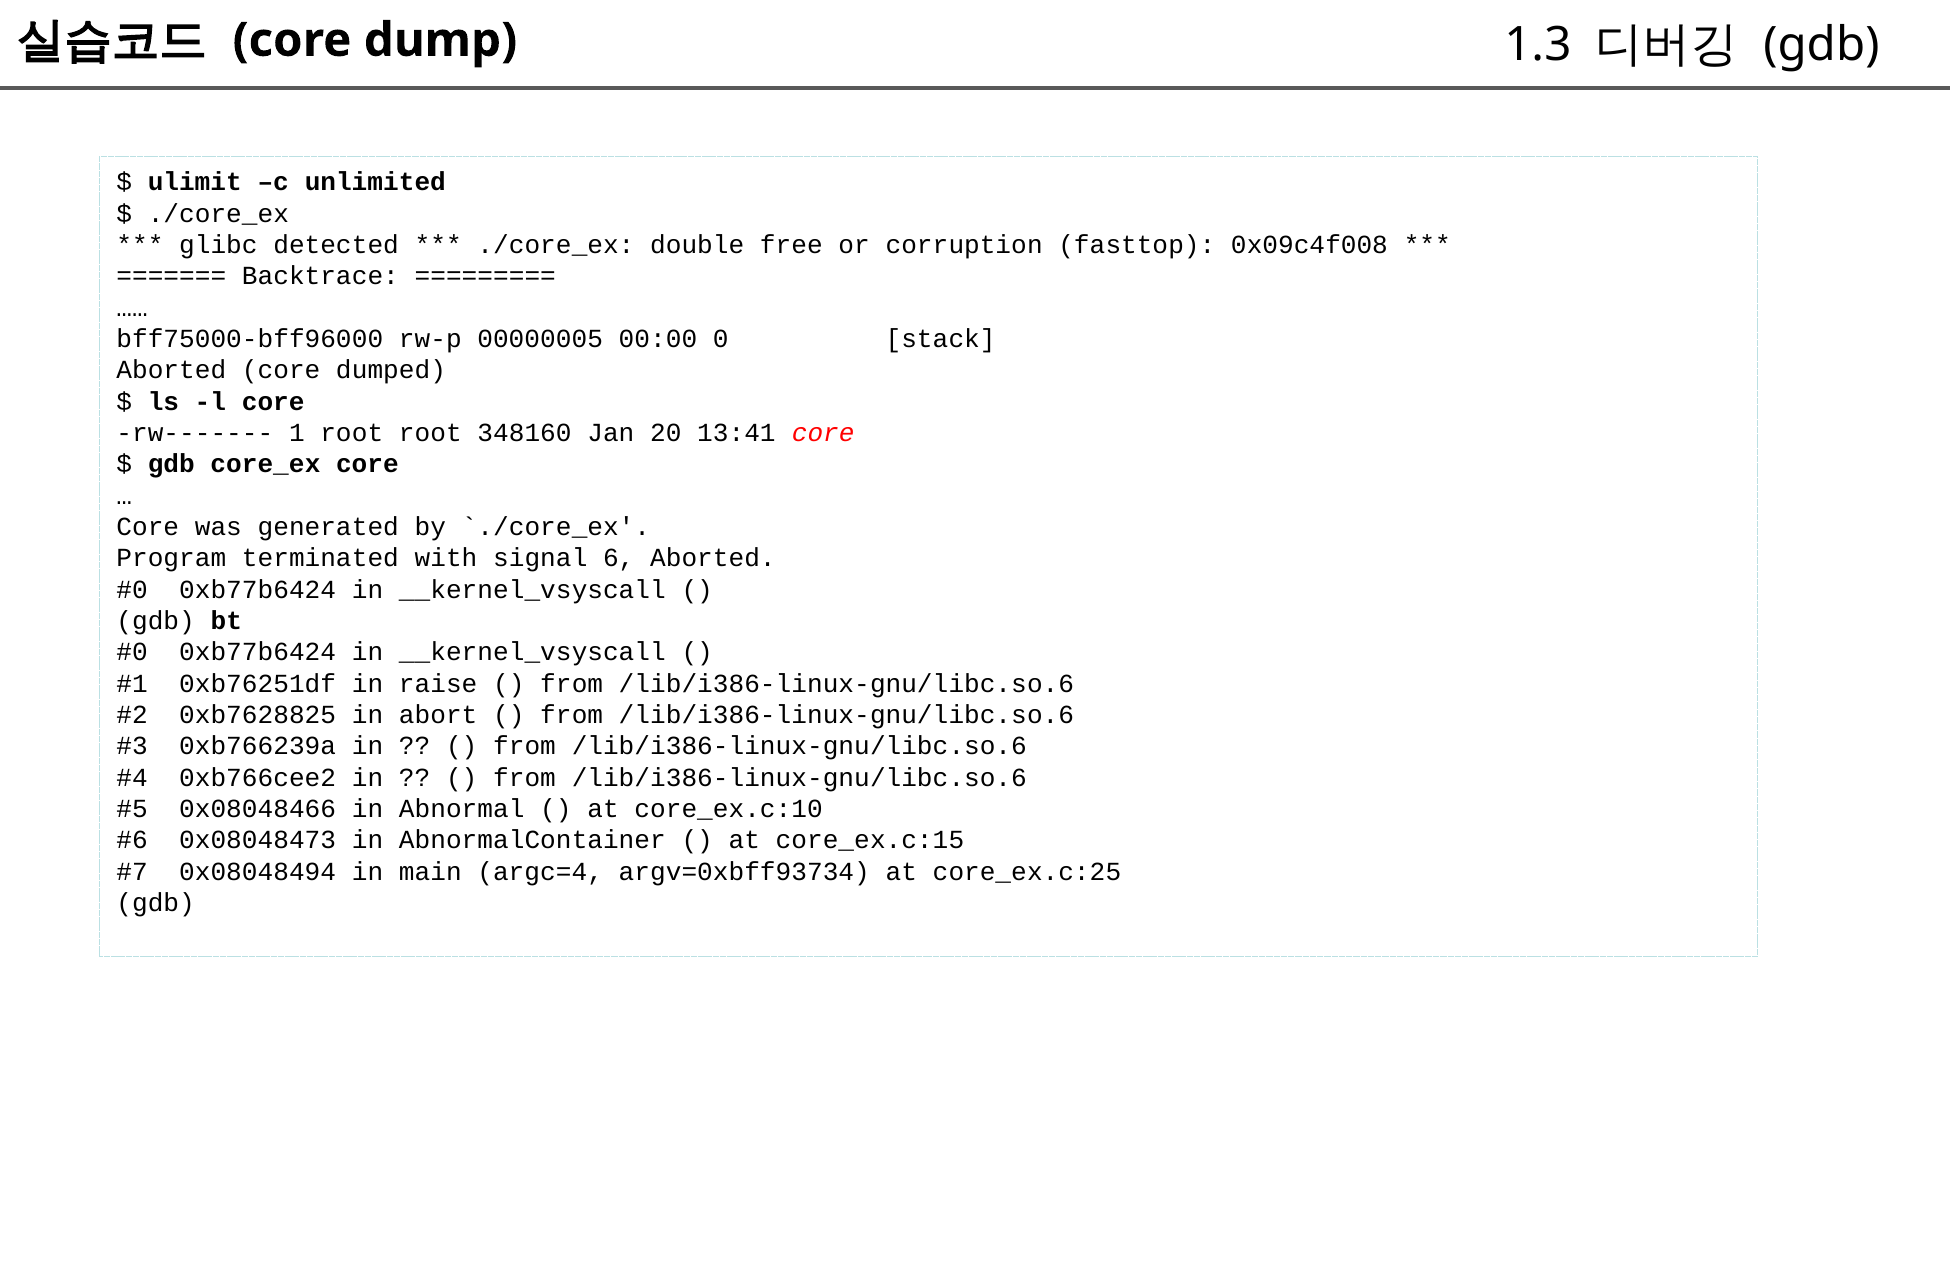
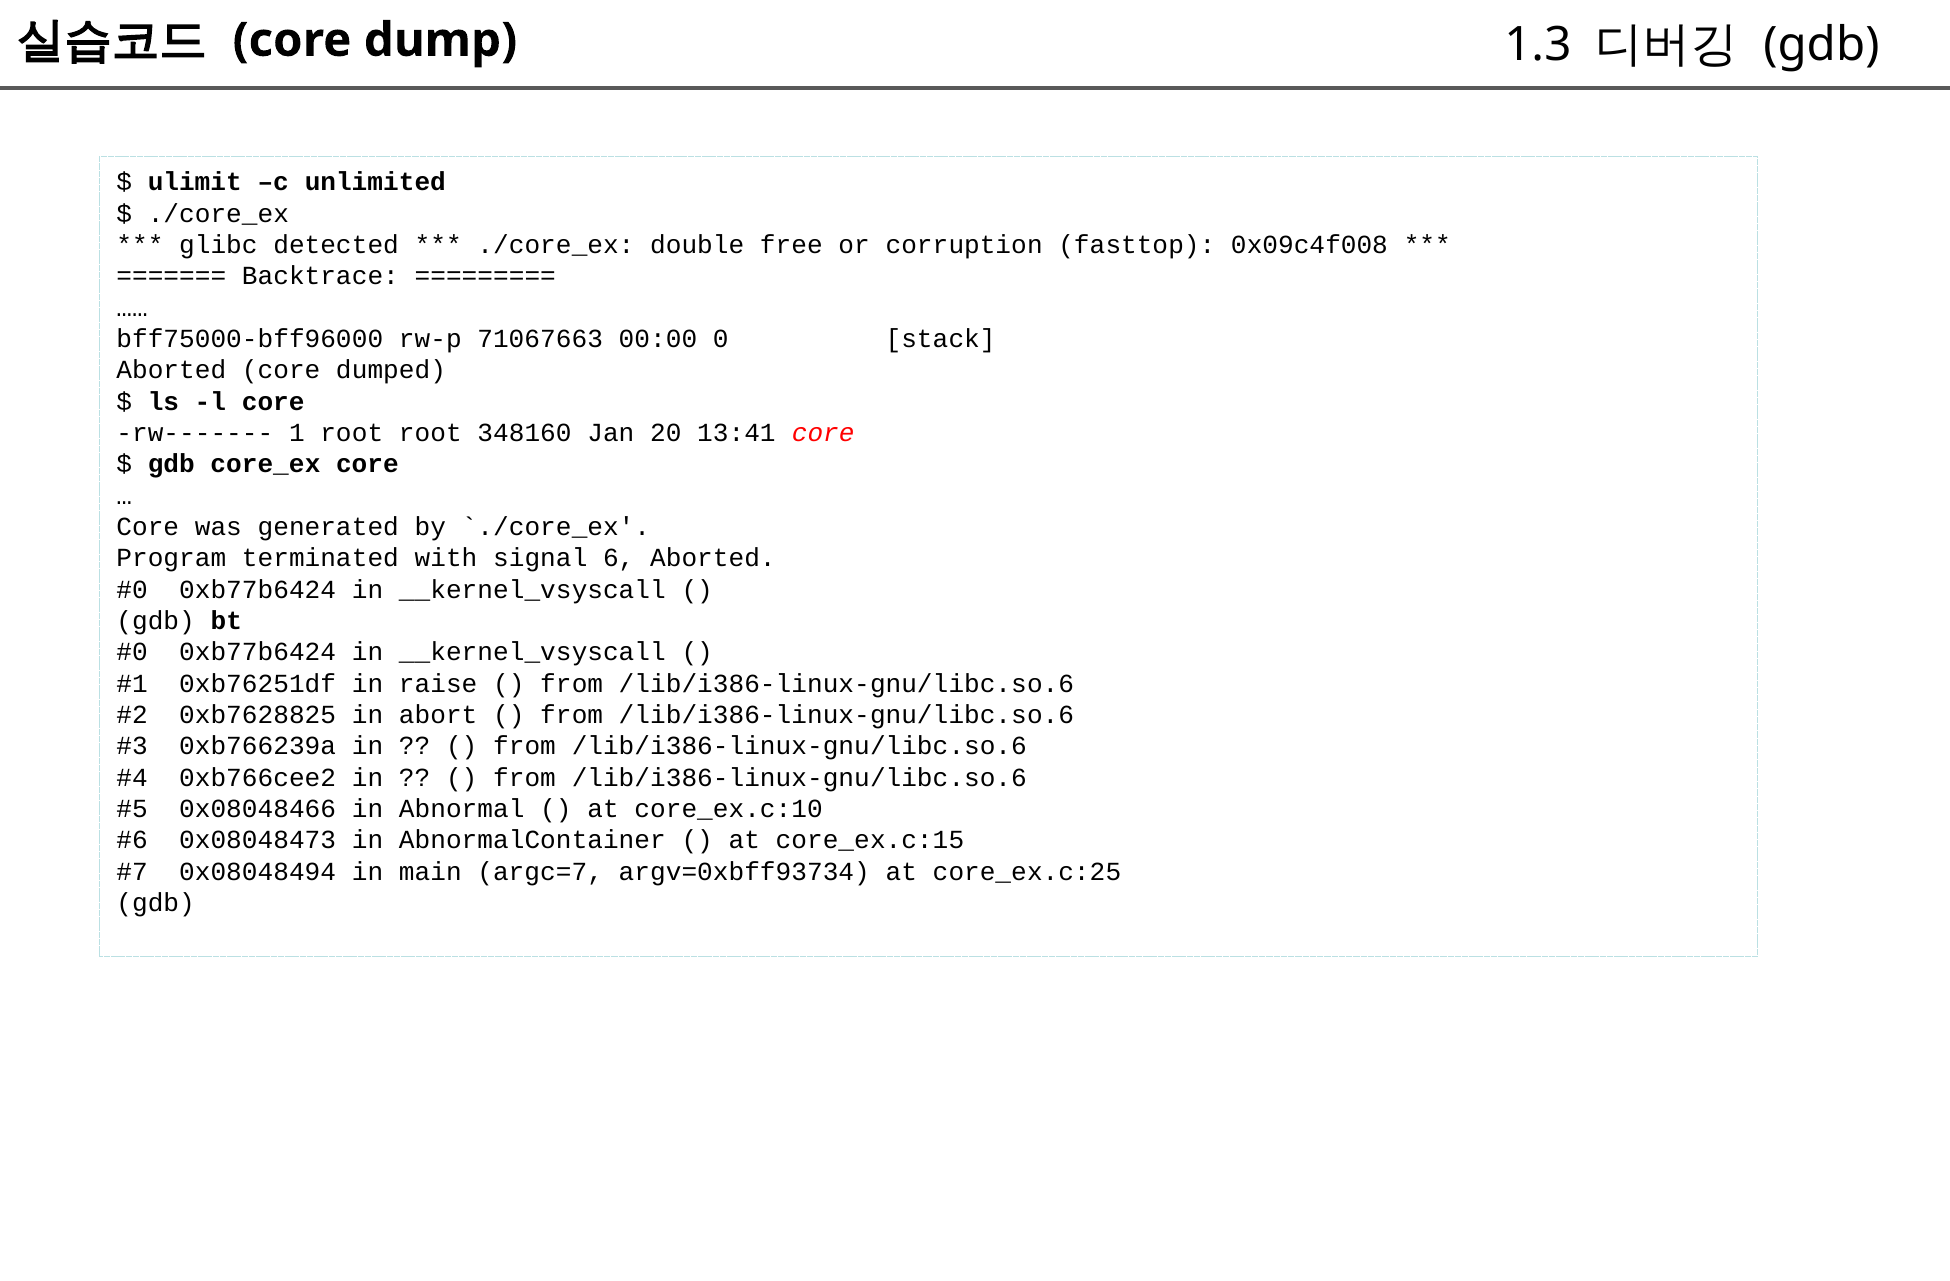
00000005: 00000005 -> 71067663
argc=4: argc=4 -> argc=7
